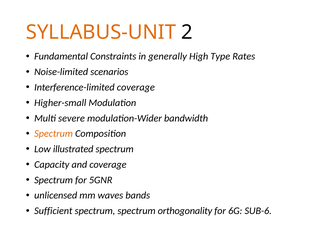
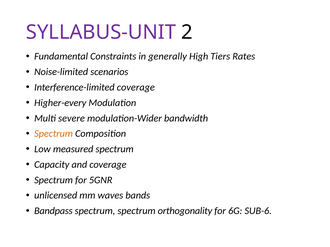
SYLLABUS-UNIT colour: orange -> purple
Type: Type -> Tiers
Higher-small: Higher-small -> Higher-every
illustrated: illustrated -> measured
Sufficient: Sufficient -> Bandpass
